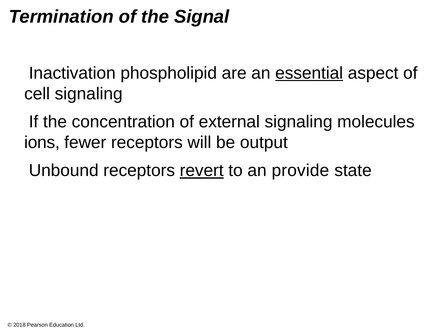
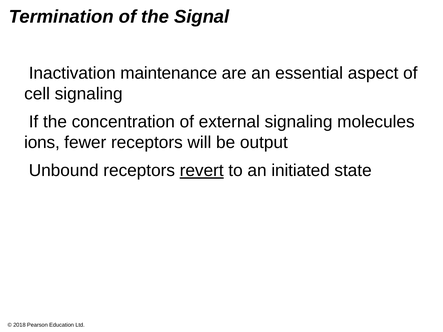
phospholipid: phospholipid -> maintenance
essential underline: present -> none
provide: provide -> initiated
